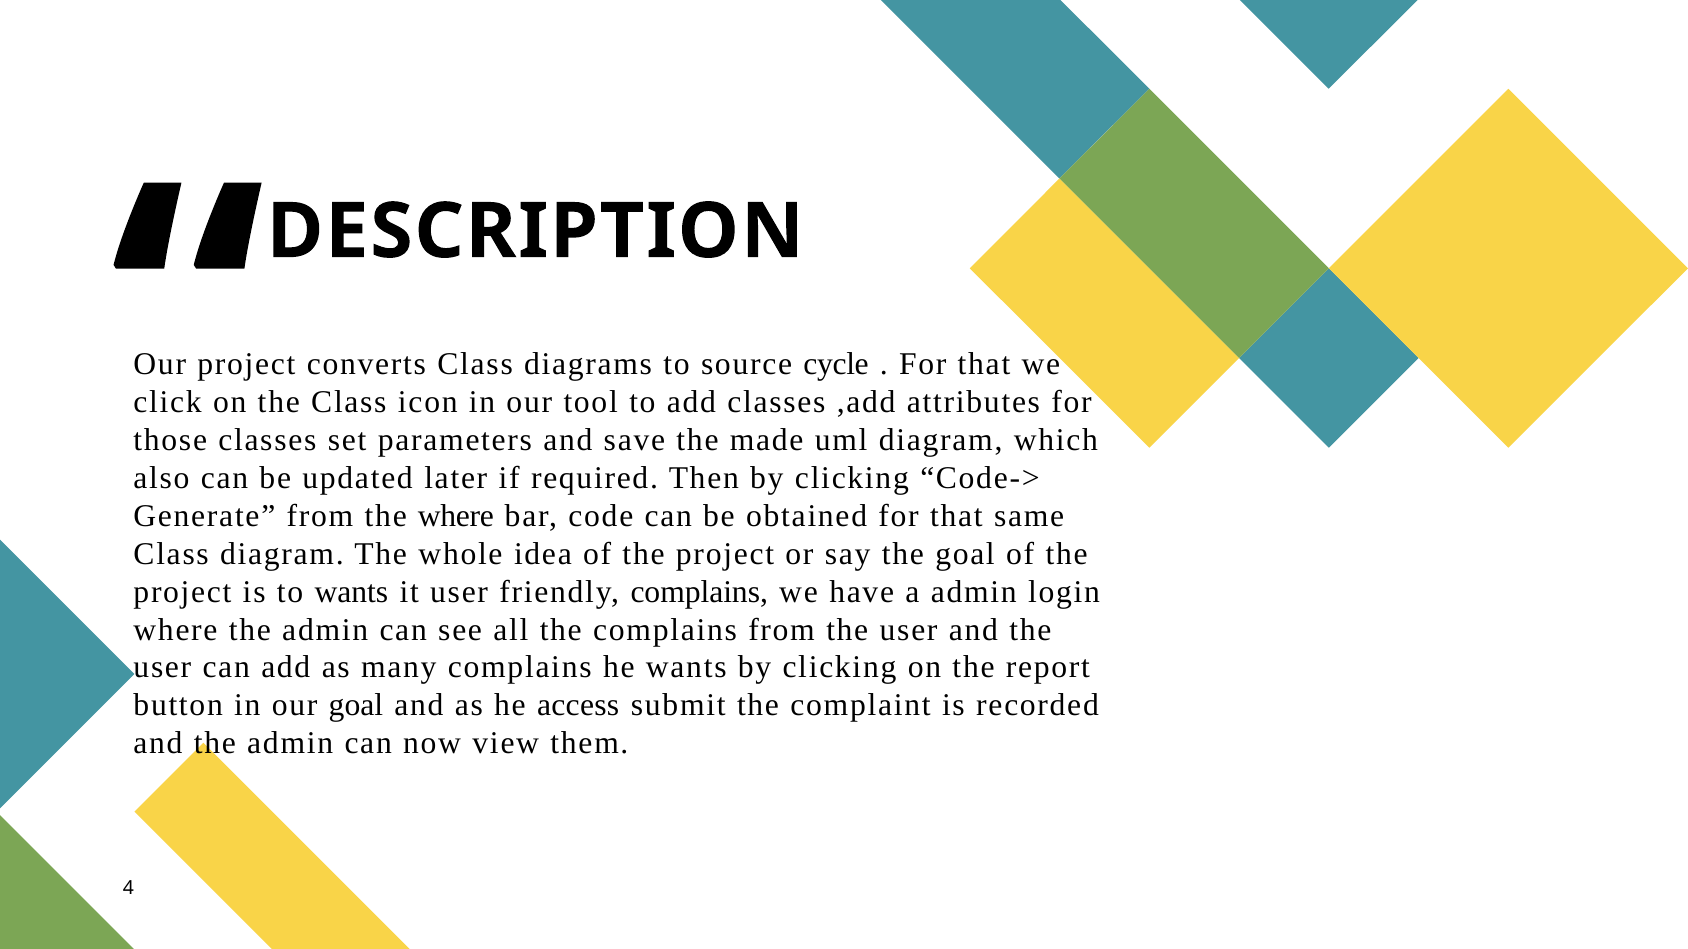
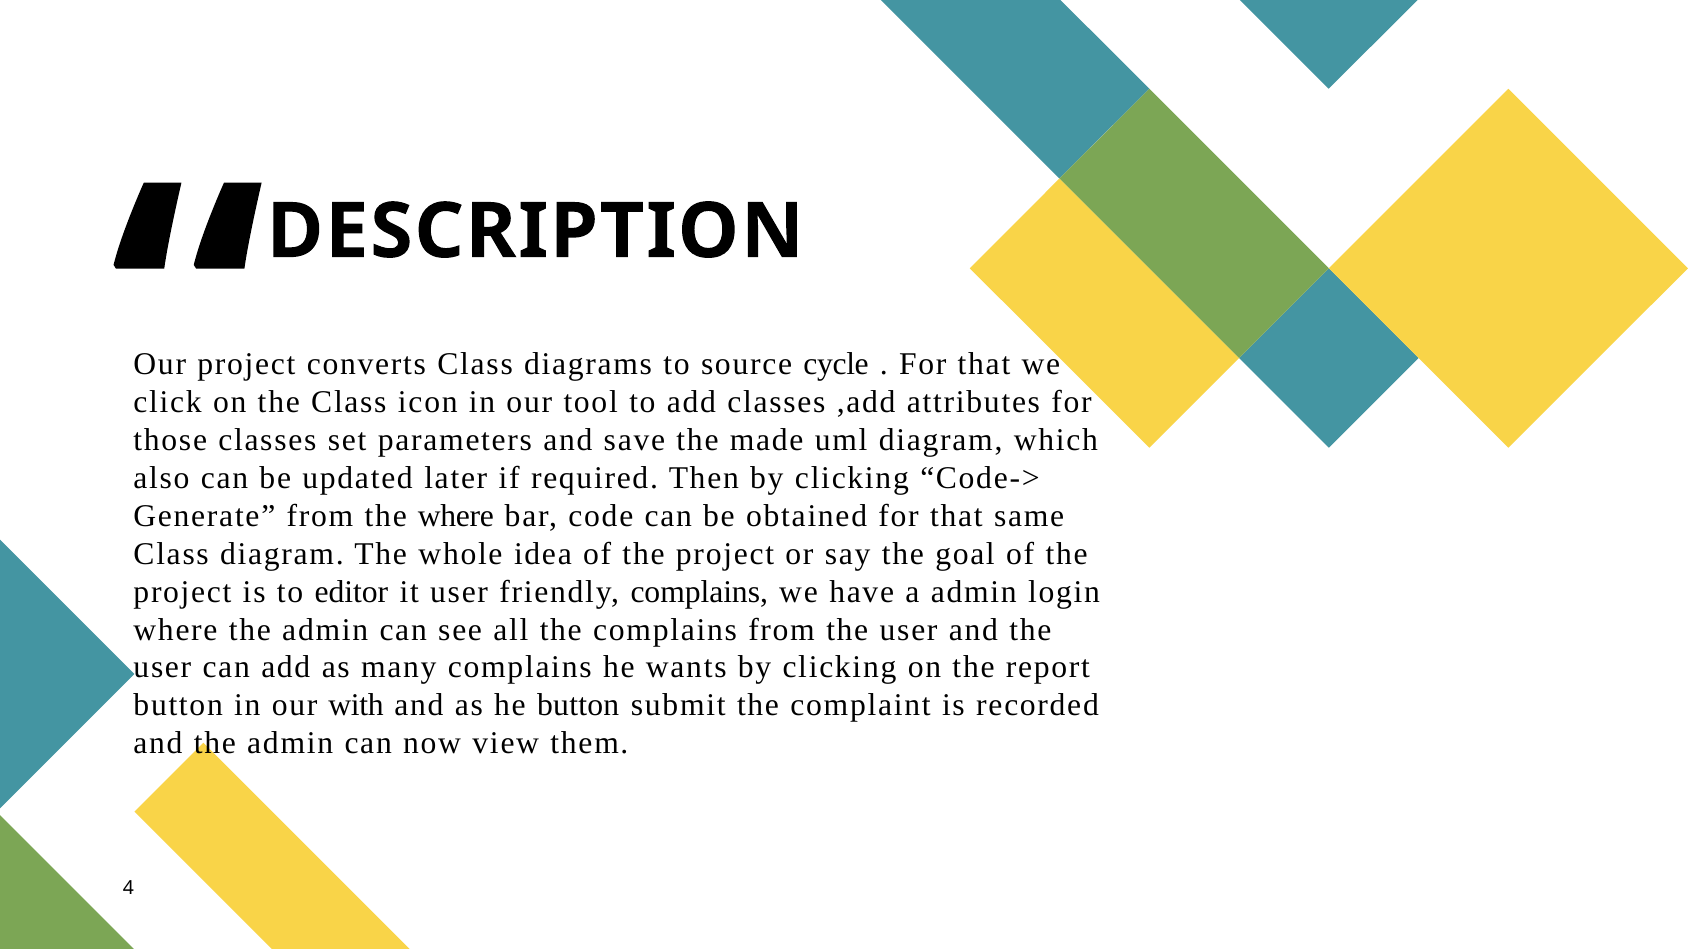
to wants: wants -> editor
our goal: goal -> with
he access: access -> button
